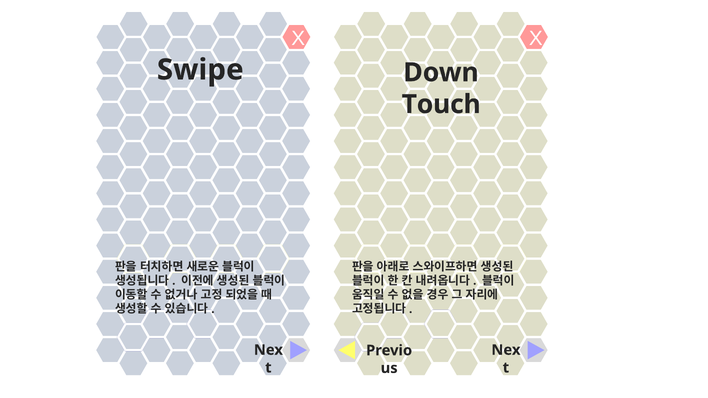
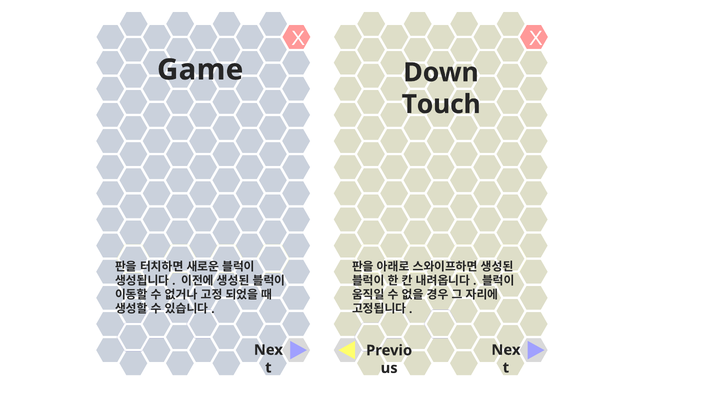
Swipe: Swipe -> Game
